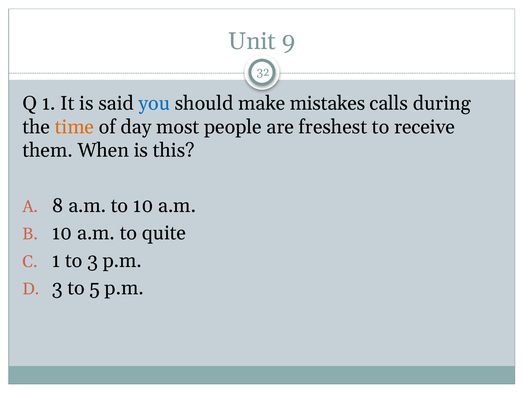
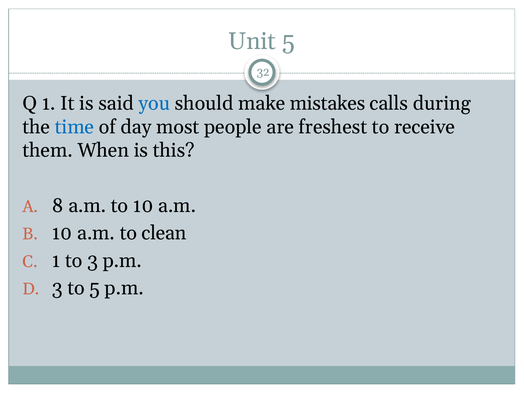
Unit 9: 9 -> 5
time colour: orange -> blue
quite: quite -> clean
